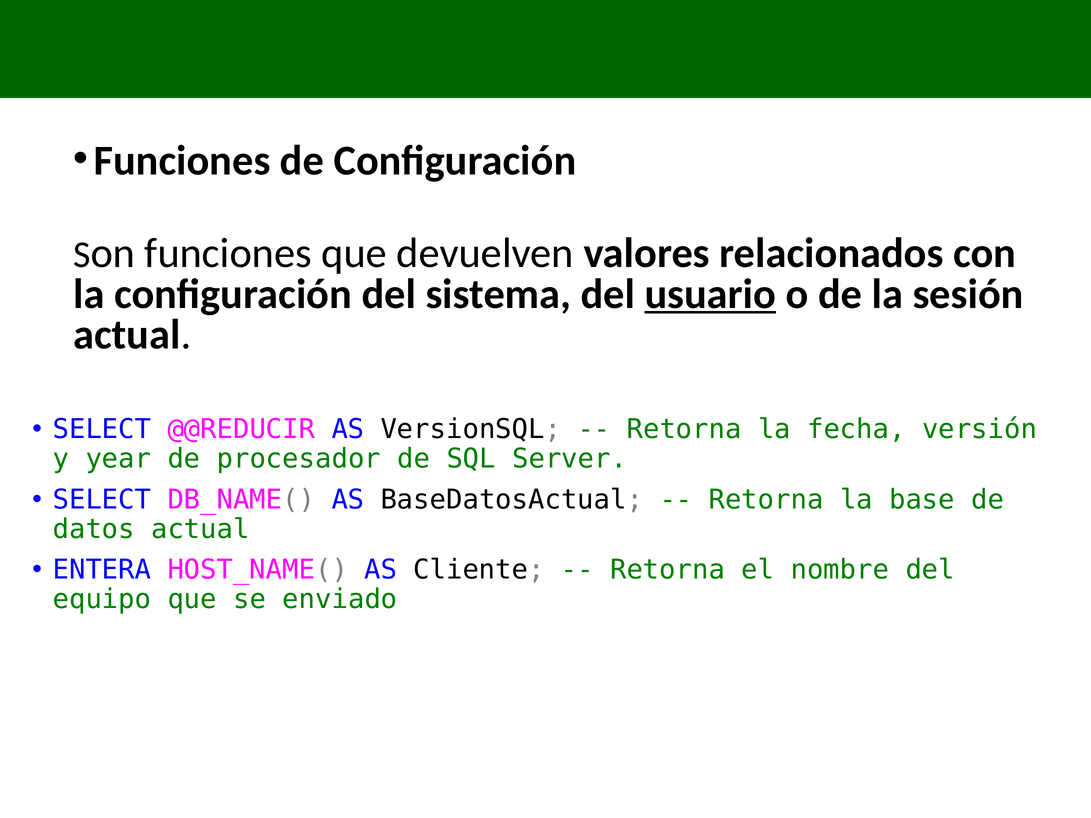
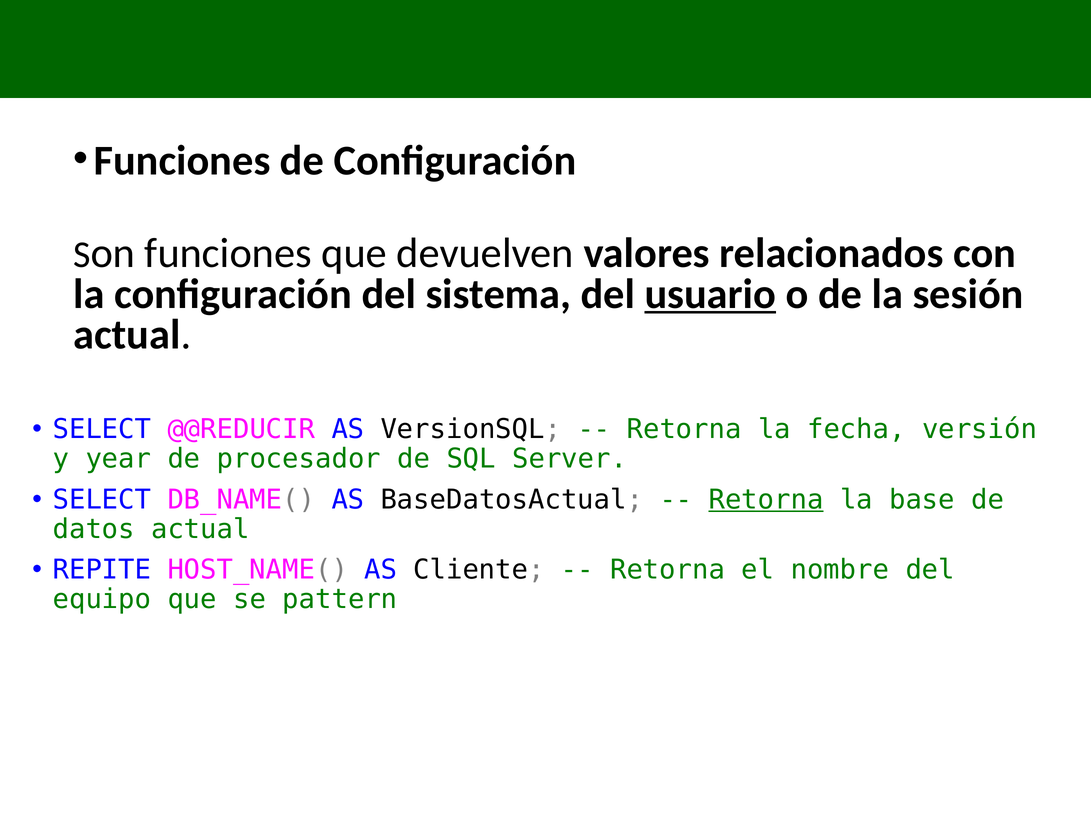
Retorna at (766, 500) underline: none -> present
ENTERA: ENTERA -> REPITE
enviado: enviado -> pattern
